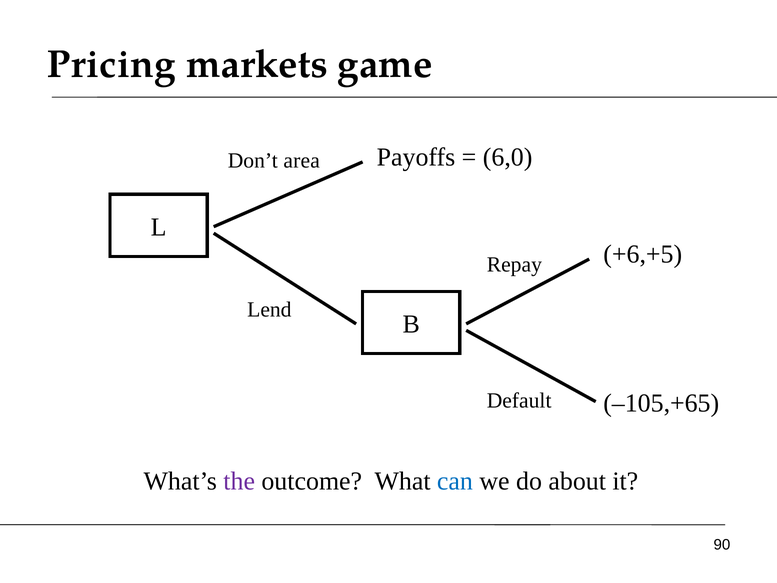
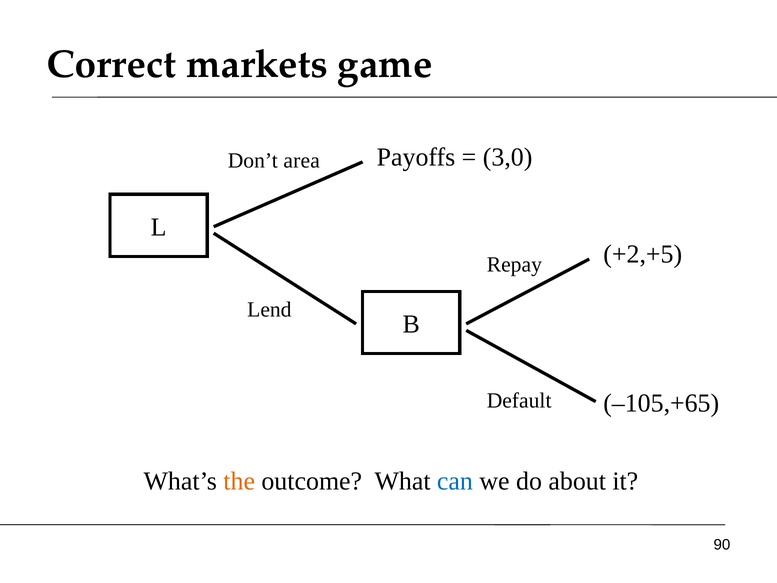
Pricing: Pricing -> Correct
6,0: 6,0 -> 3,0
+6,+5: +6,+5 -> +2,+5
the colour: purple -> orange
